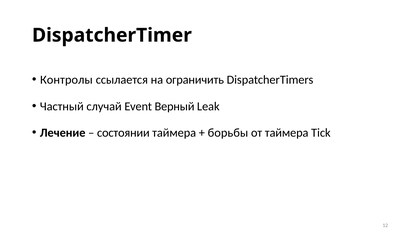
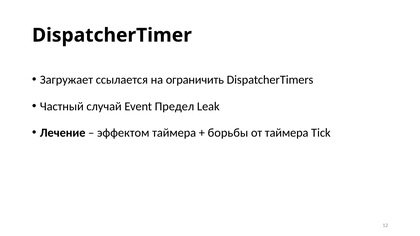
Контролы: Контролы -> Загружает
Верный: Верный -> Предел
состоянии: состоянии -> эффектом
